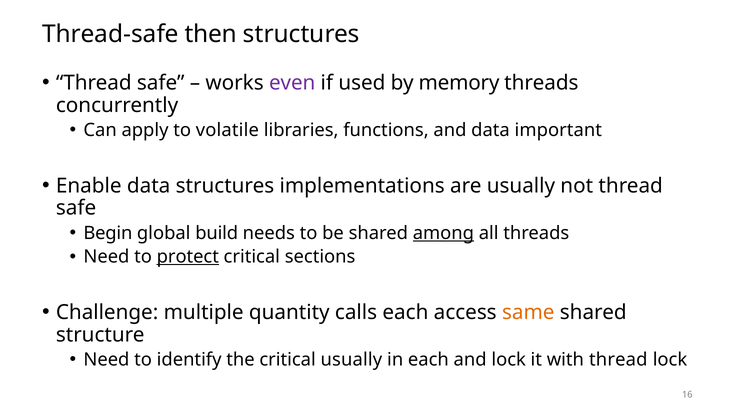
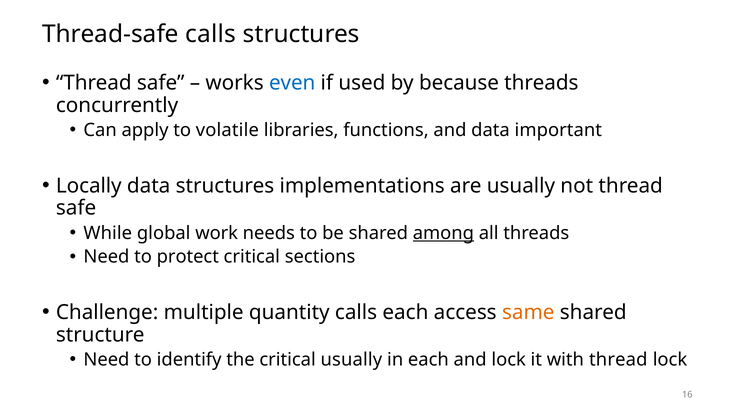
Thread-safe then: then -> calls
even colour: purple -> blue
memory: memory -> because
Enable: Enable -> Locally
Begin: Begin -> While
build: build -> work
protect underline: present -> none
